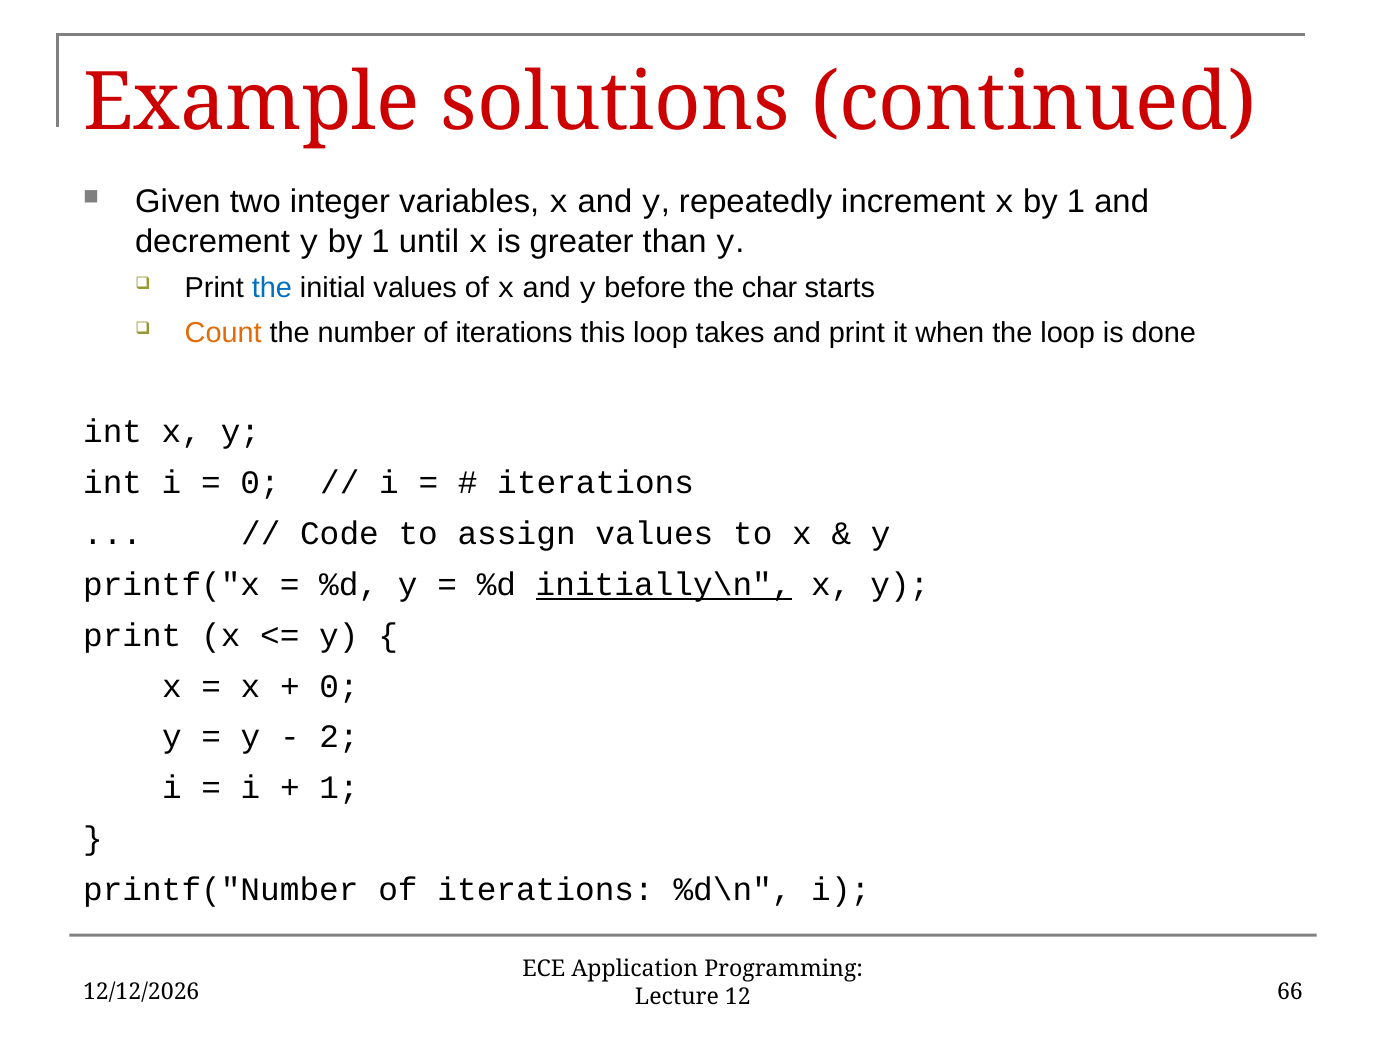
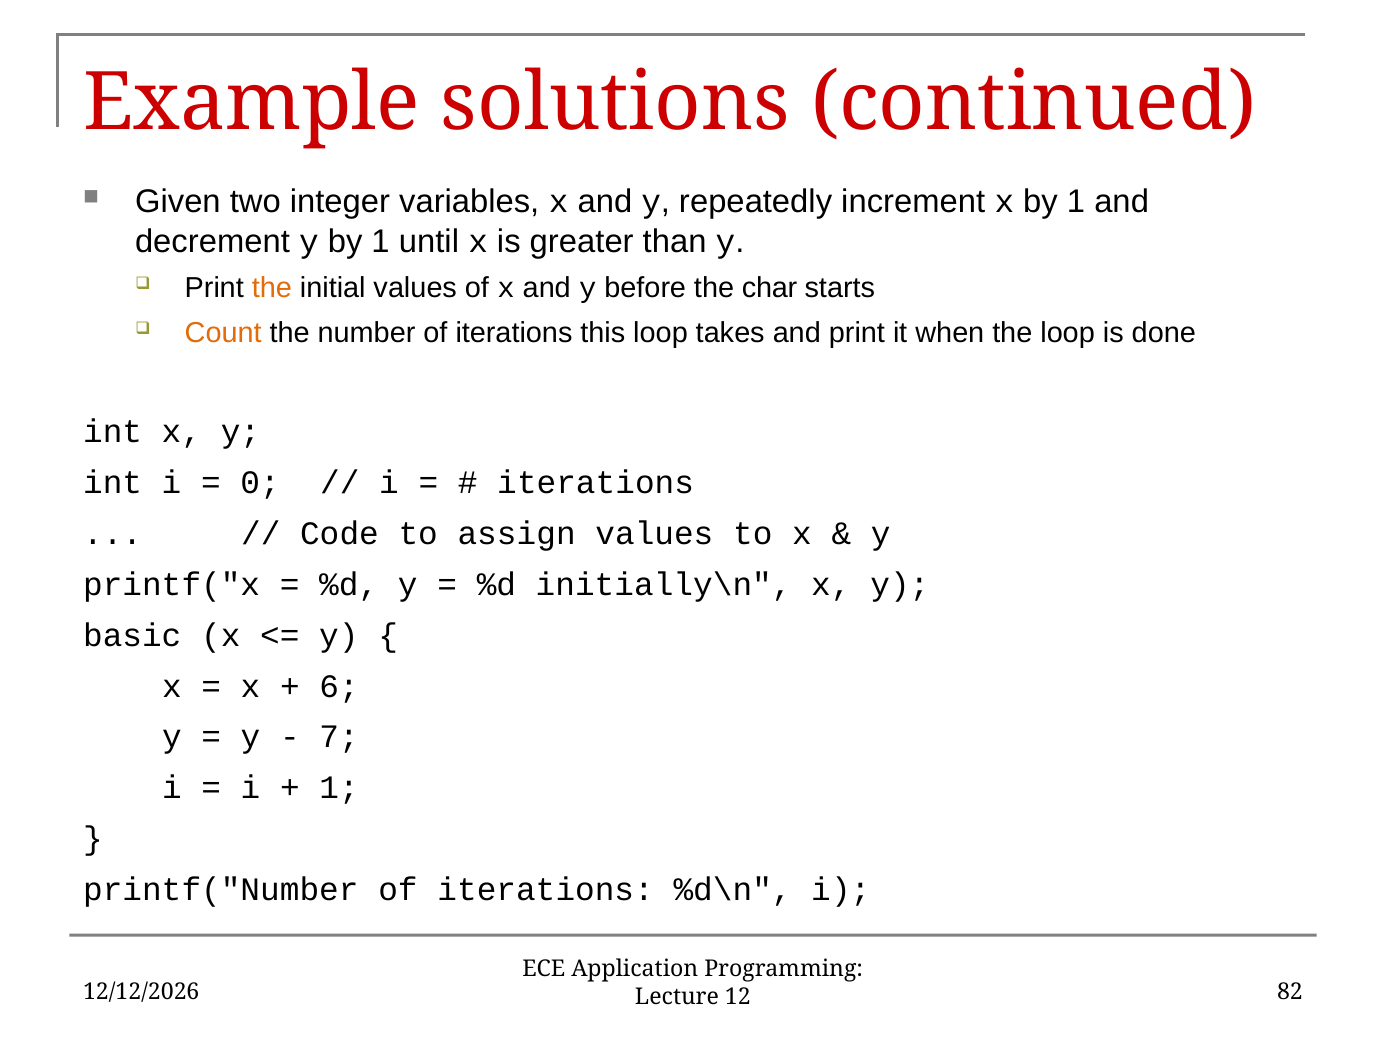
the at (272, 288) colour: blue -> orange
initially\n underline: present -> none
print at (132, 636): print -> basic
0 at (339, 687): 0 -> 6
2: 2 -> 7
66: 66 -> 82
